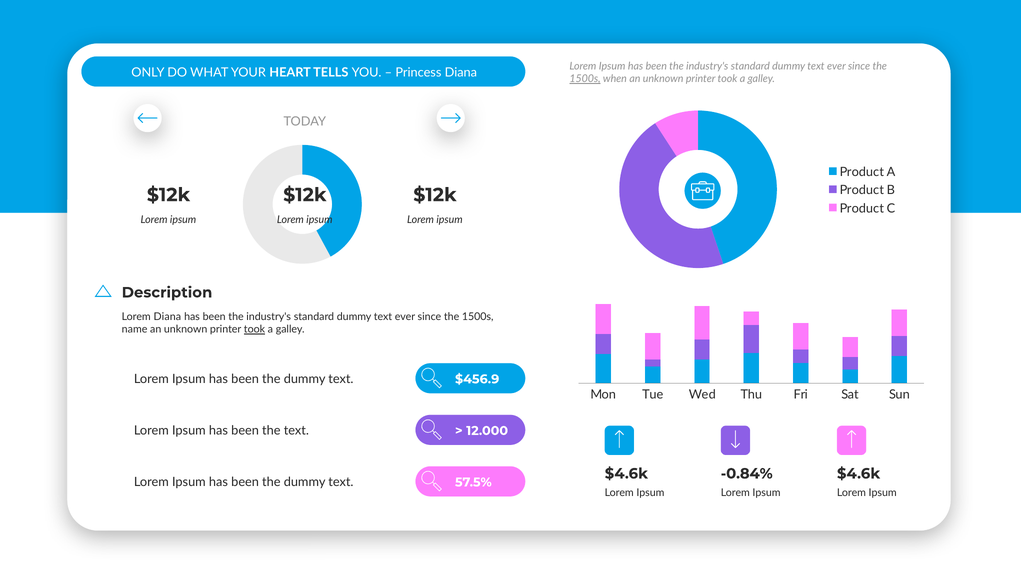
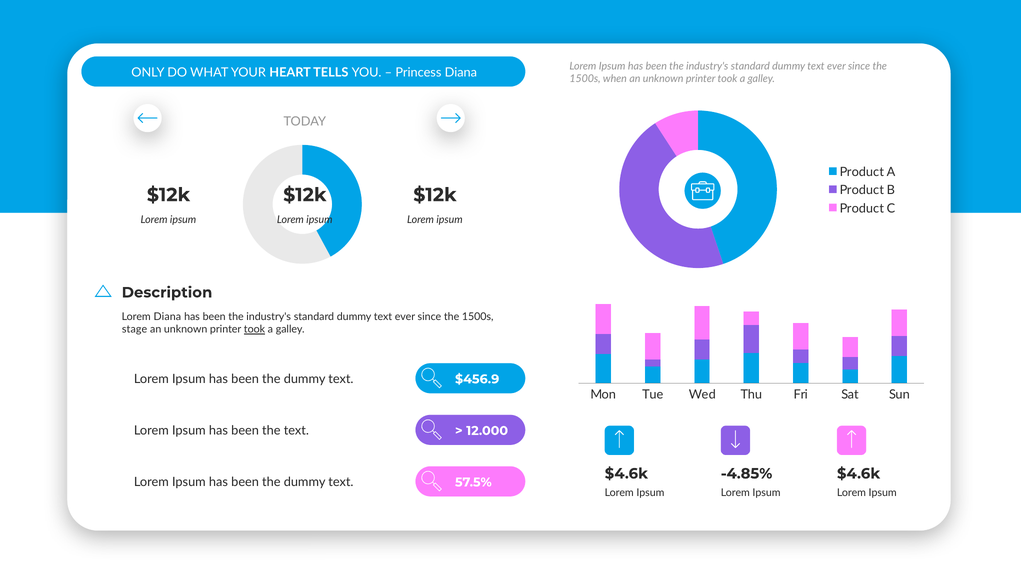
1500s at (585, 79) underline: present -> none
name: name -> stage
-0.84%: -0.84% -> -4.85%
